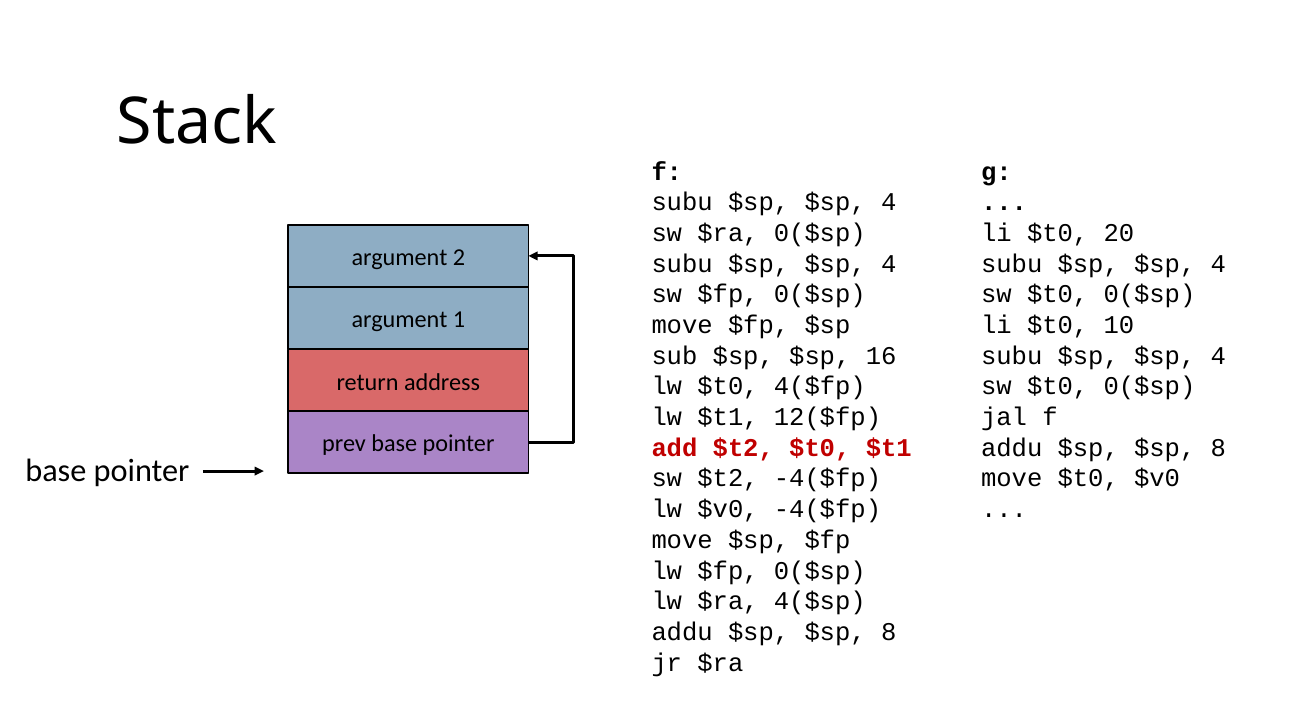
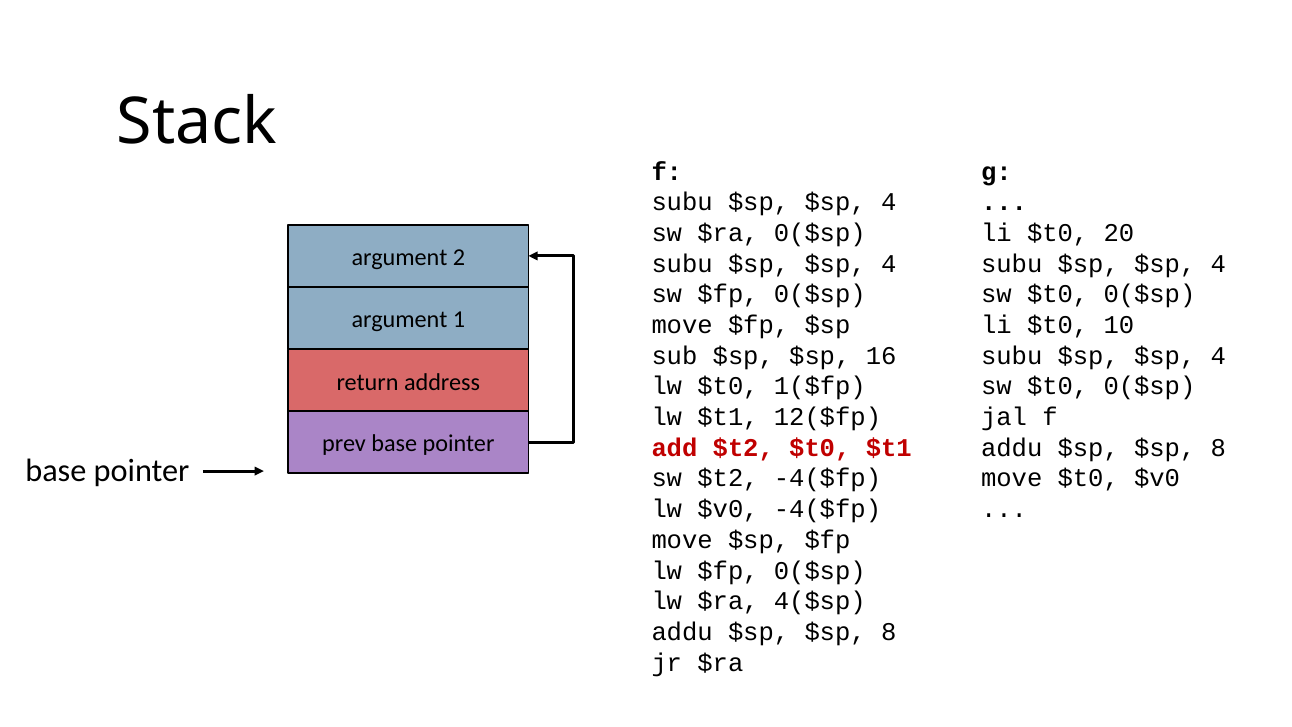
4($fp: 4($fp -> 1($fp
